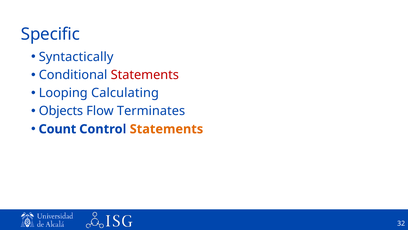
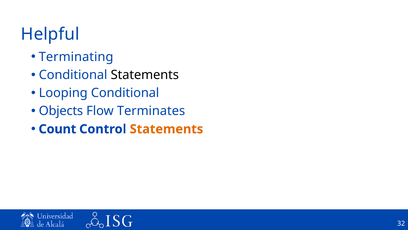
Specific: Specific -> Helpful
Syntactically: Syntactically -> Terminating
Statements at (145, 75) colour: red -> black
Looping Calculating: Calculating -> Conditional
